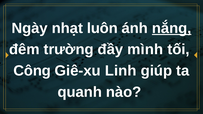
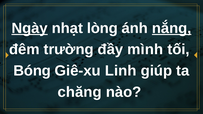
Ngày underline: none -> present
luôn: luôn -> lòng
Công: Công -> Bóng
quanh: quanh -> chăng
